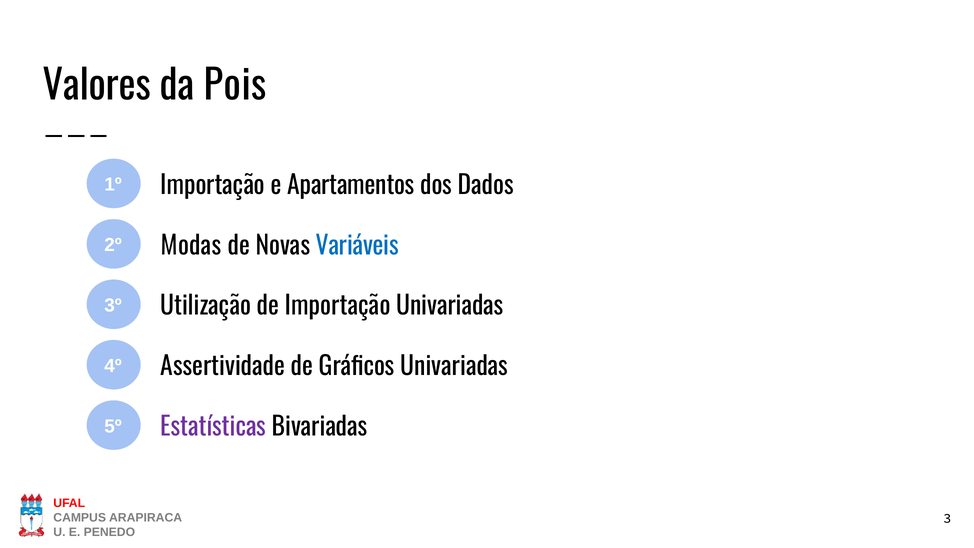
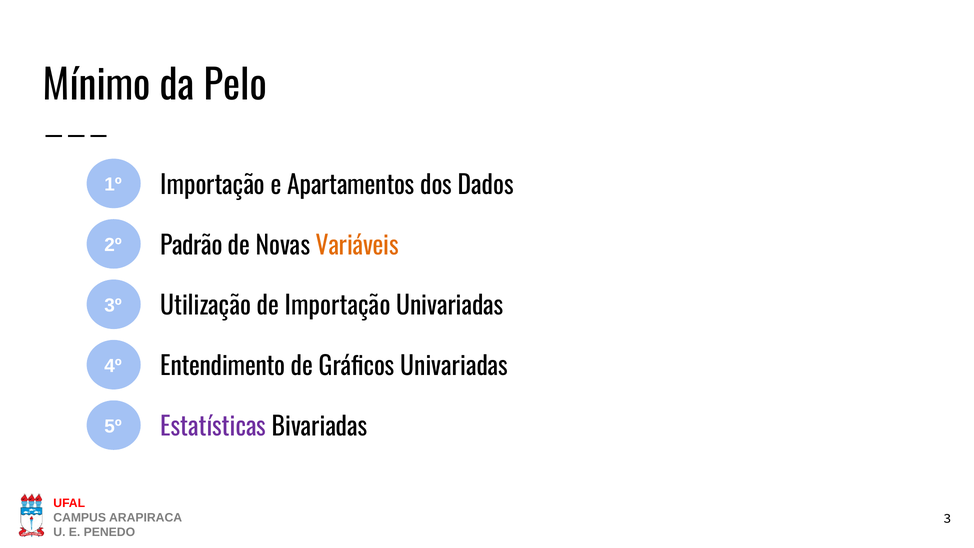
Valores: Valores -> Mínimo
Pois: Pois -> Pelo
Modas: Modas -> Padrão
Variáveis colour: blue -> orange
Assertividade: Assertividade -> Entendimento
